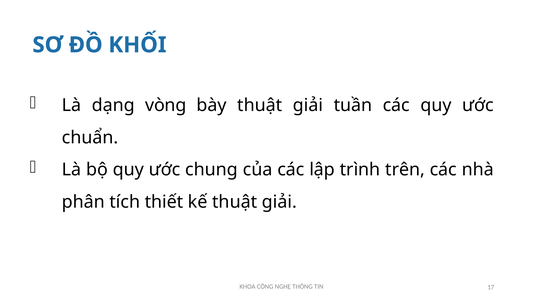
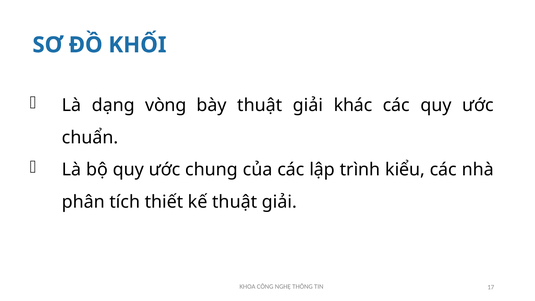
tuần: tuần -> khác
trên: trên -> kiểu
